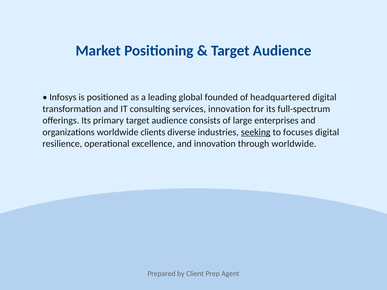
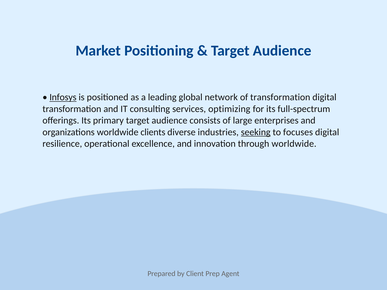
Infosys underline: none -> present
founded: founded -> network
of headquartered: headquartered -> transformation
services innovation: innovation -> optimizing
